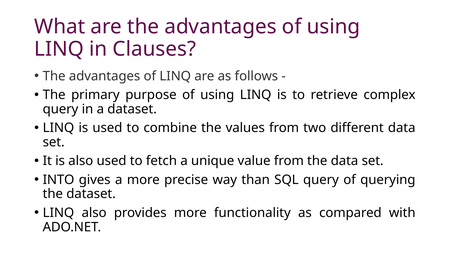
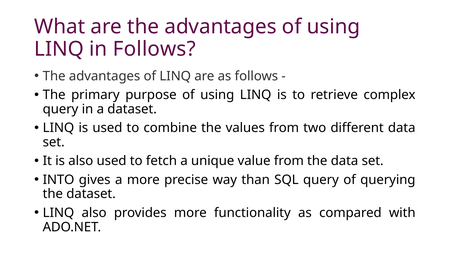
in Clauses: Clauses -> Follows
